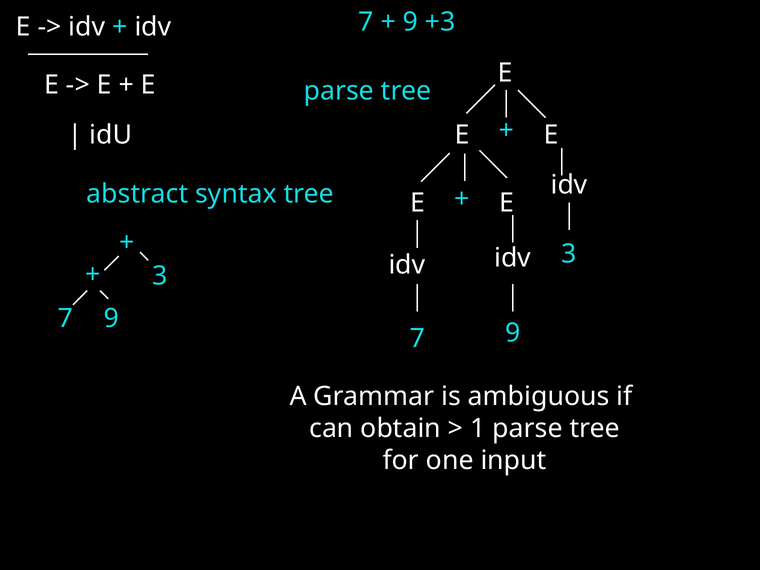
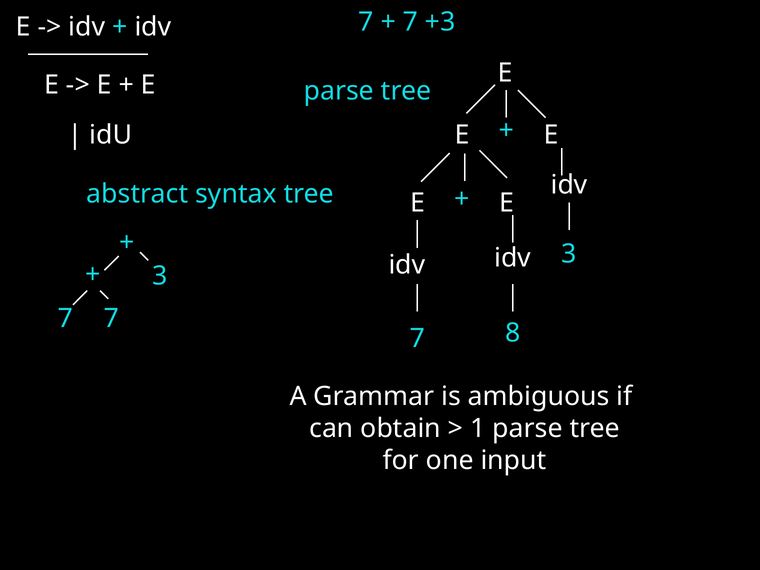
9 at (410, 22): 9 -> 7
9 at (112, 318): 9 -> 7
9 at (513, 333): 9 -> 8
